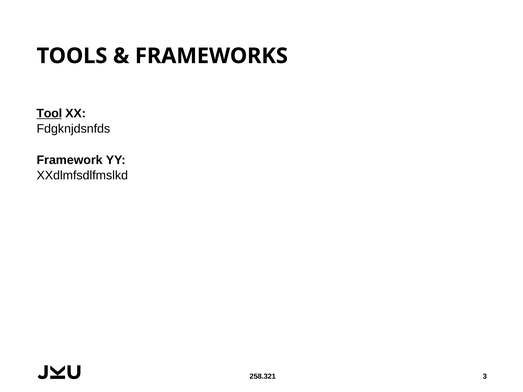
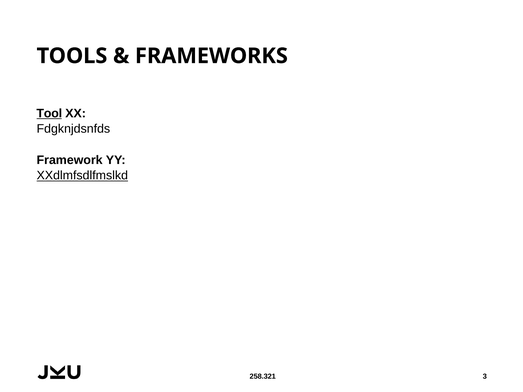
XXdlmfsdlfmslkd underline: none -> present
